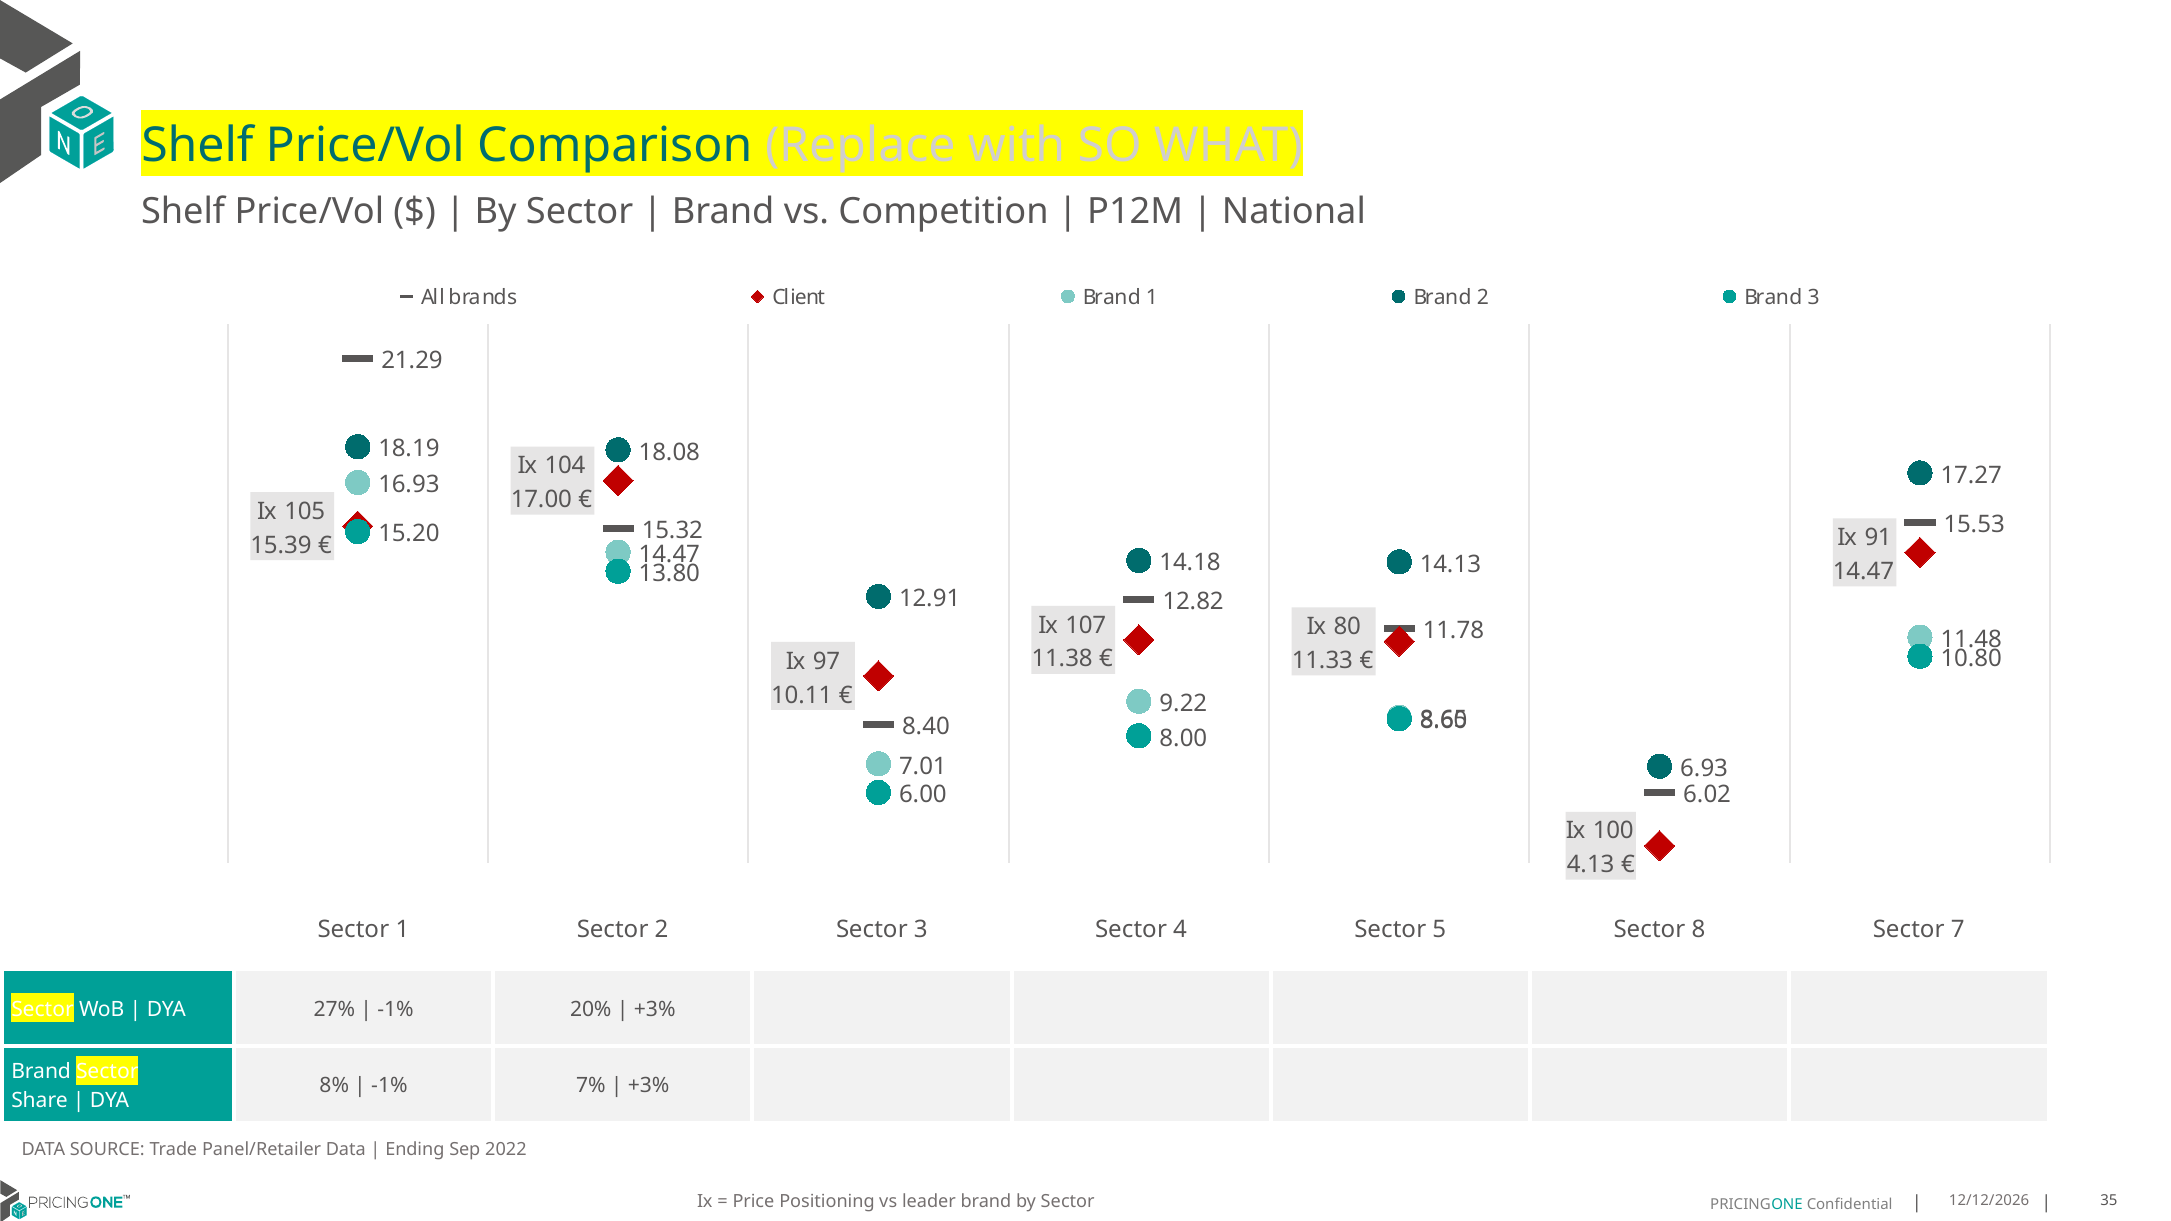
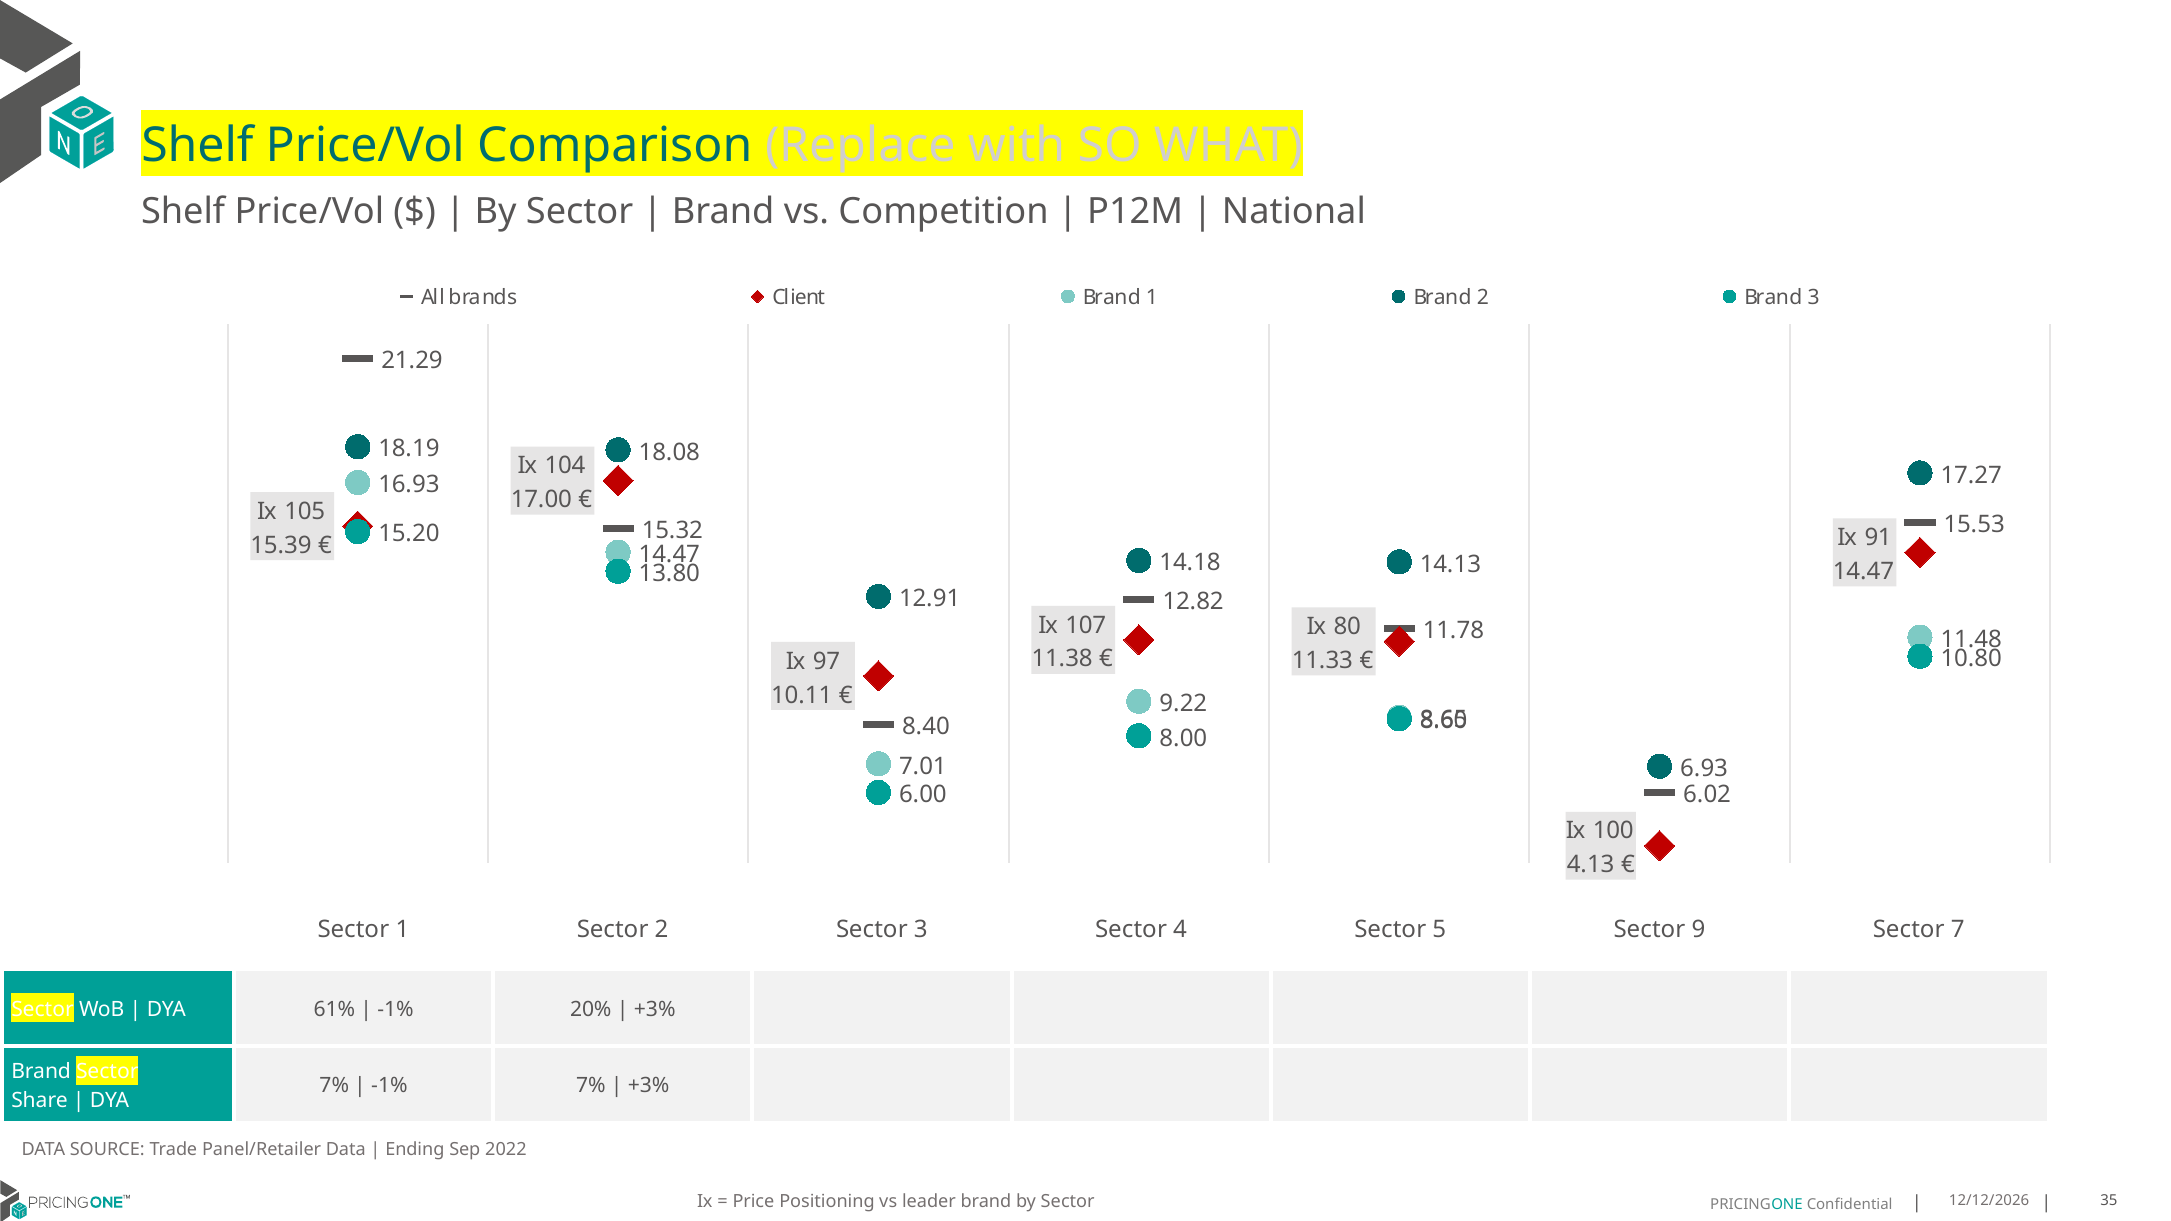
8: 8 -> 9
27%: 27% -> 61%
8% at (334, 1086): 8% -> 7%
